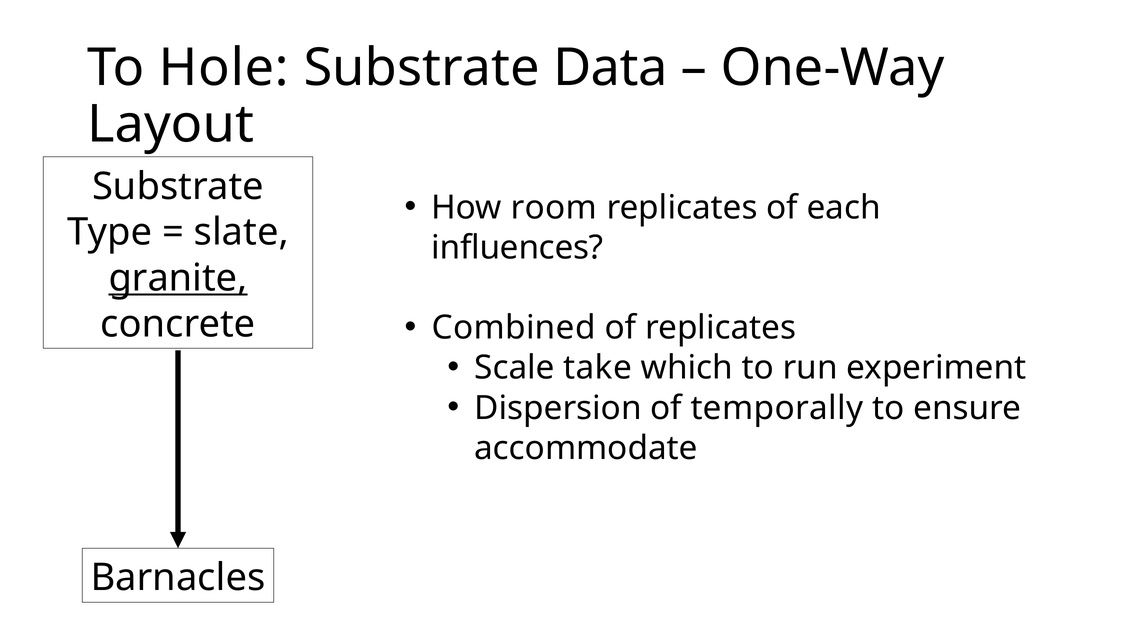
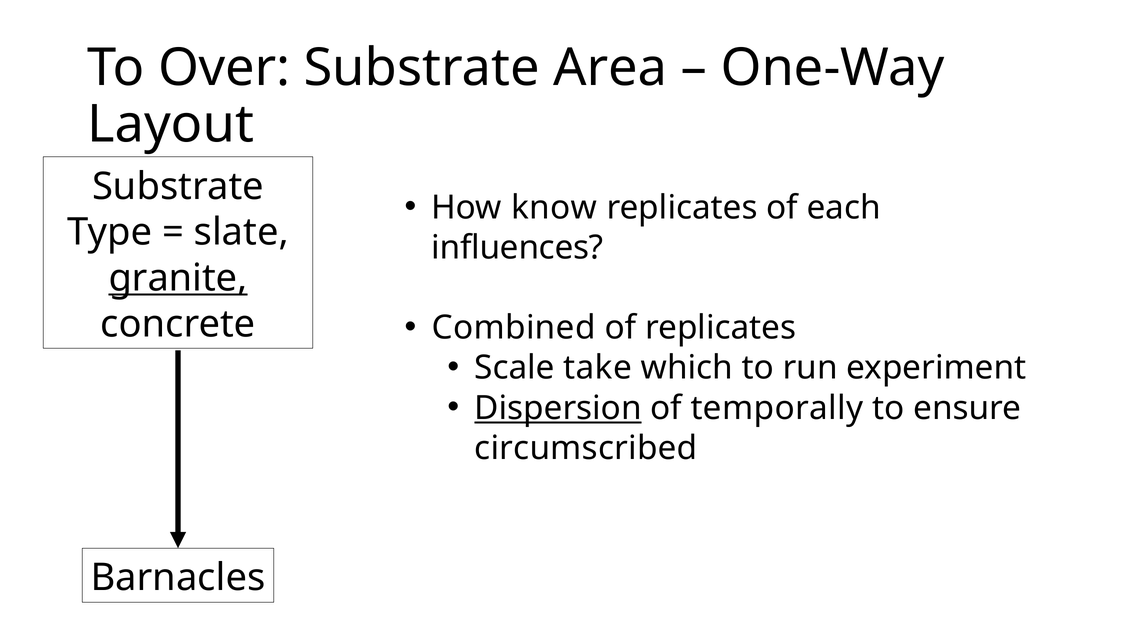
Hole: Hole -> Over
Data: Data -> Area
room: room -> know
Dispersion underline: none -> present
accommodate: accommodate -> circumscribed
